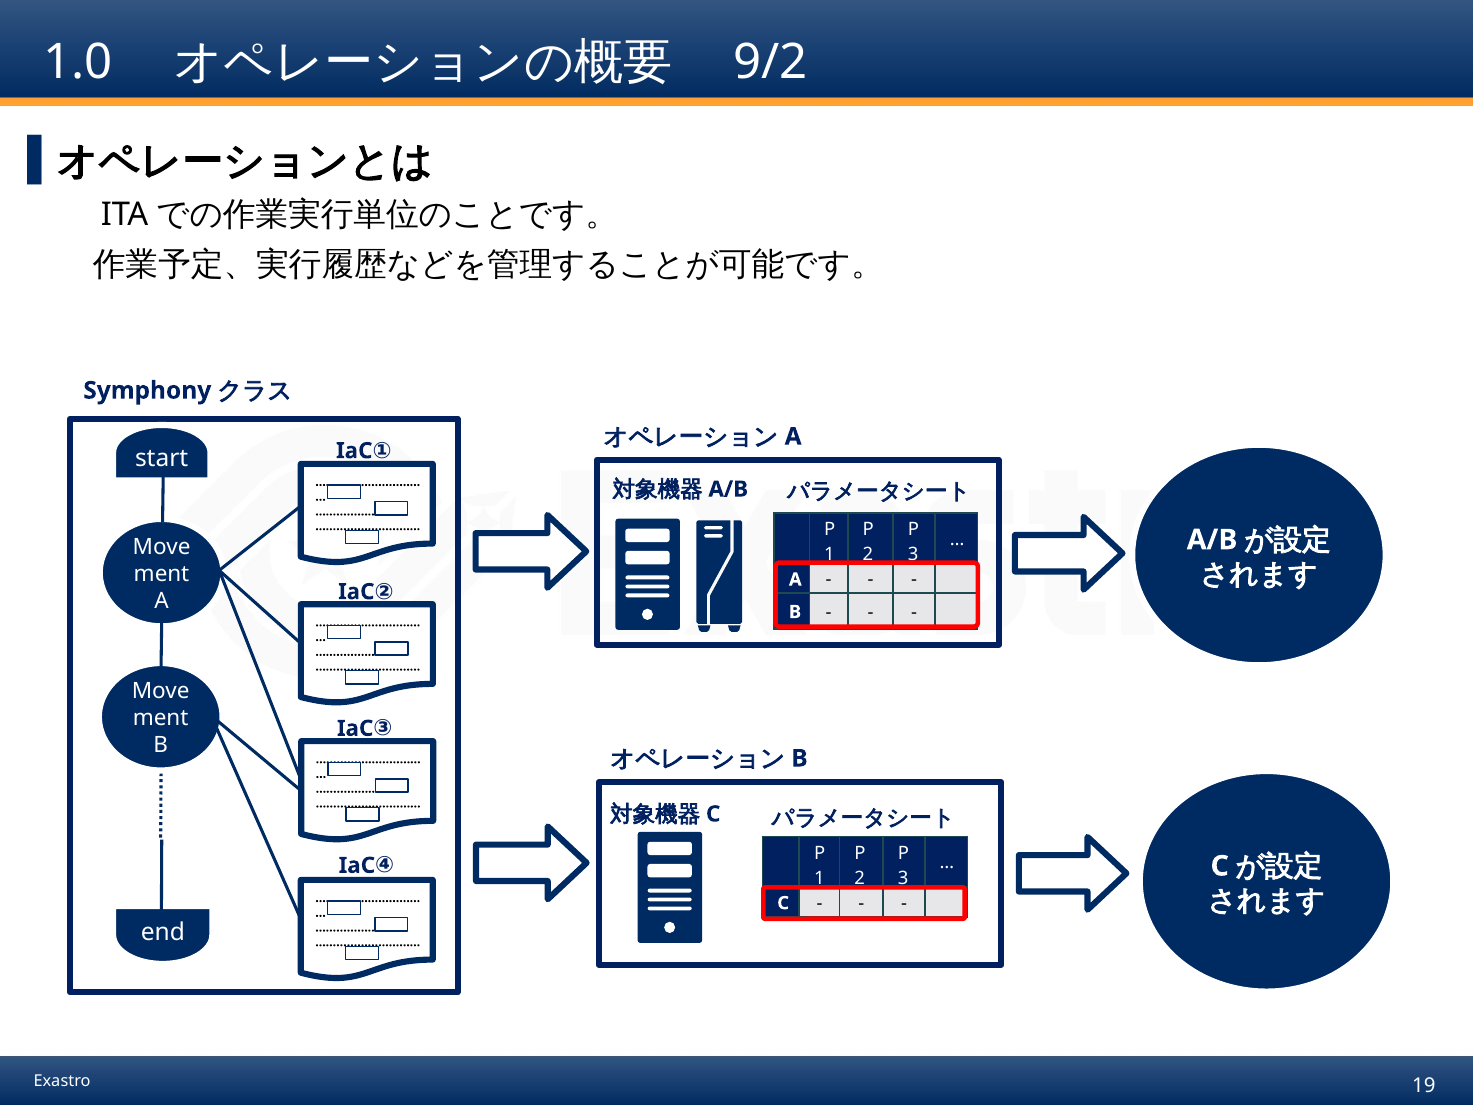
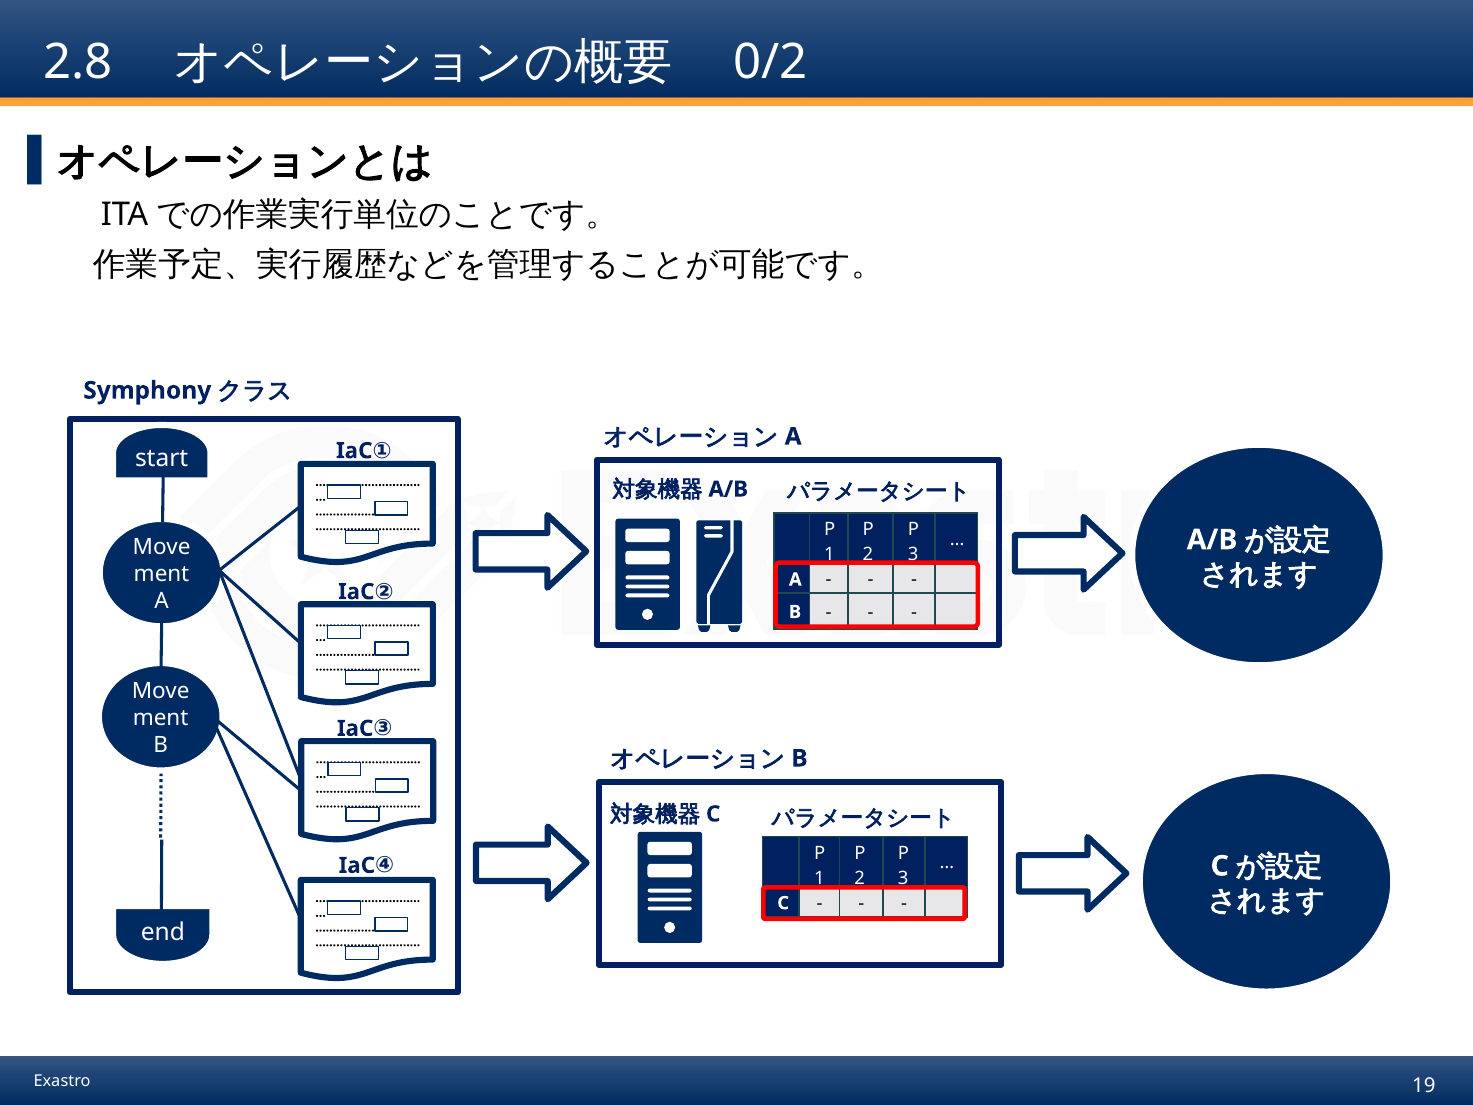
1.0: 1.0 -> 2.8
9/2: 9/2 -> 0/2
